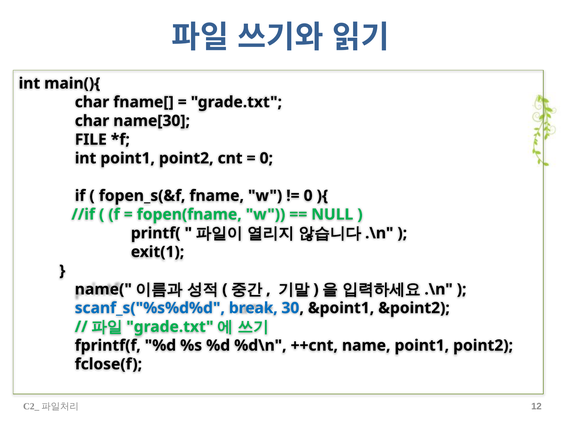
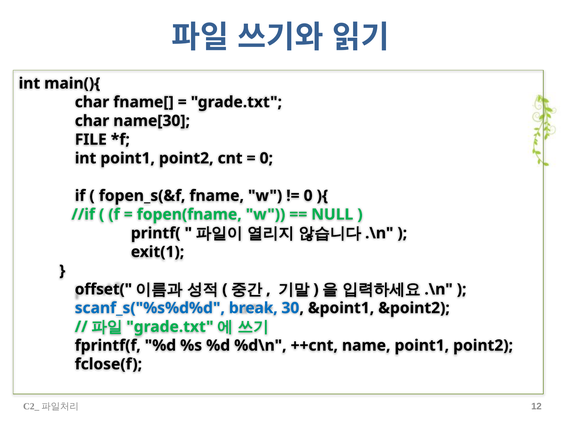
name(: name( -> offset(
